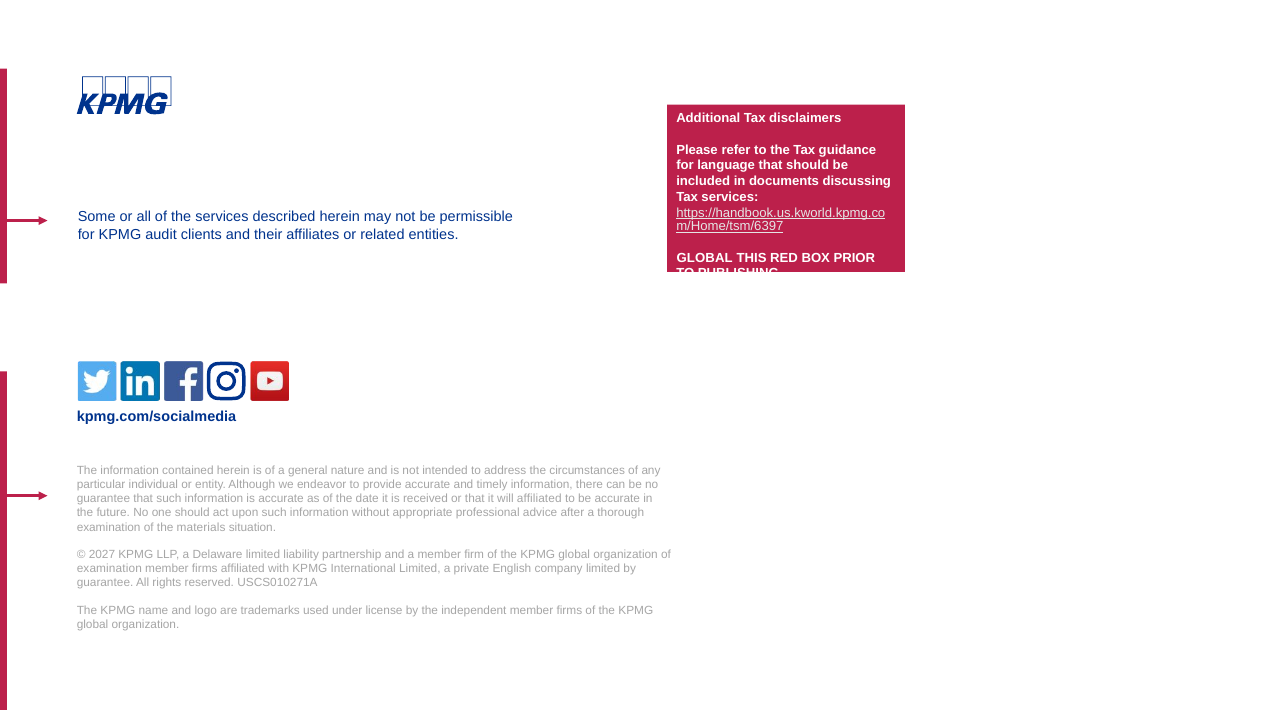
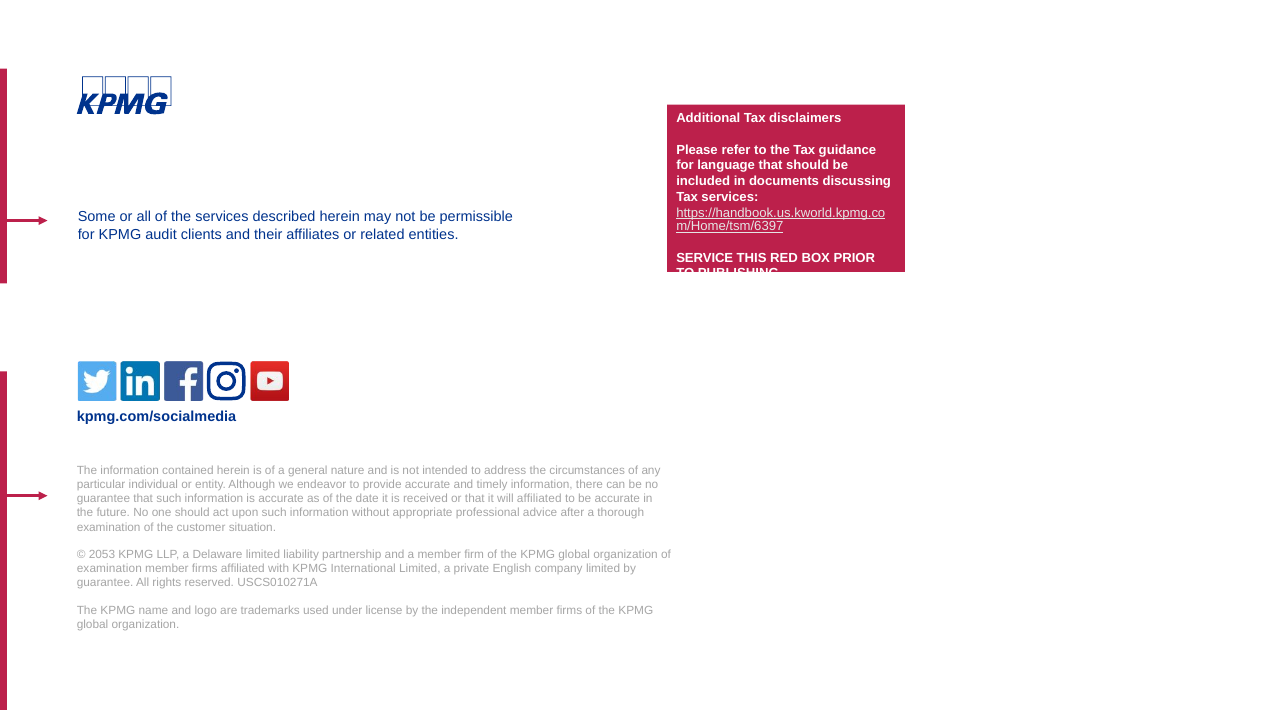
GLOBAL at (705, 258): GLOBAL -> SERVICE
the materials: materials -> customer
2027: 2027 -> 2053
